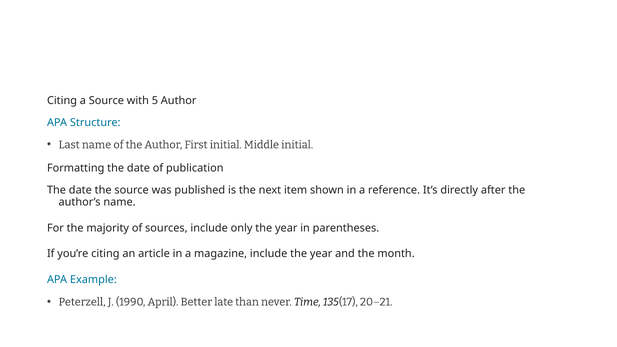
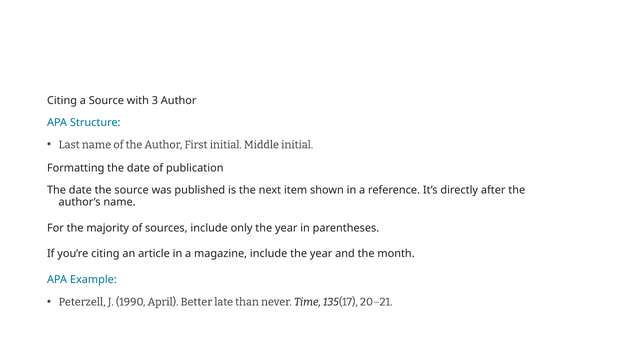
5: 5 -> 3
